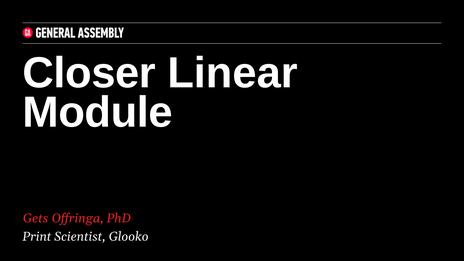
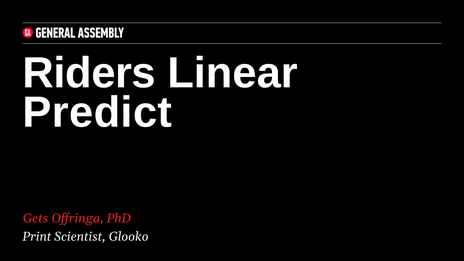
Closer: Closer -> Riders
Module: Module -> Predict
